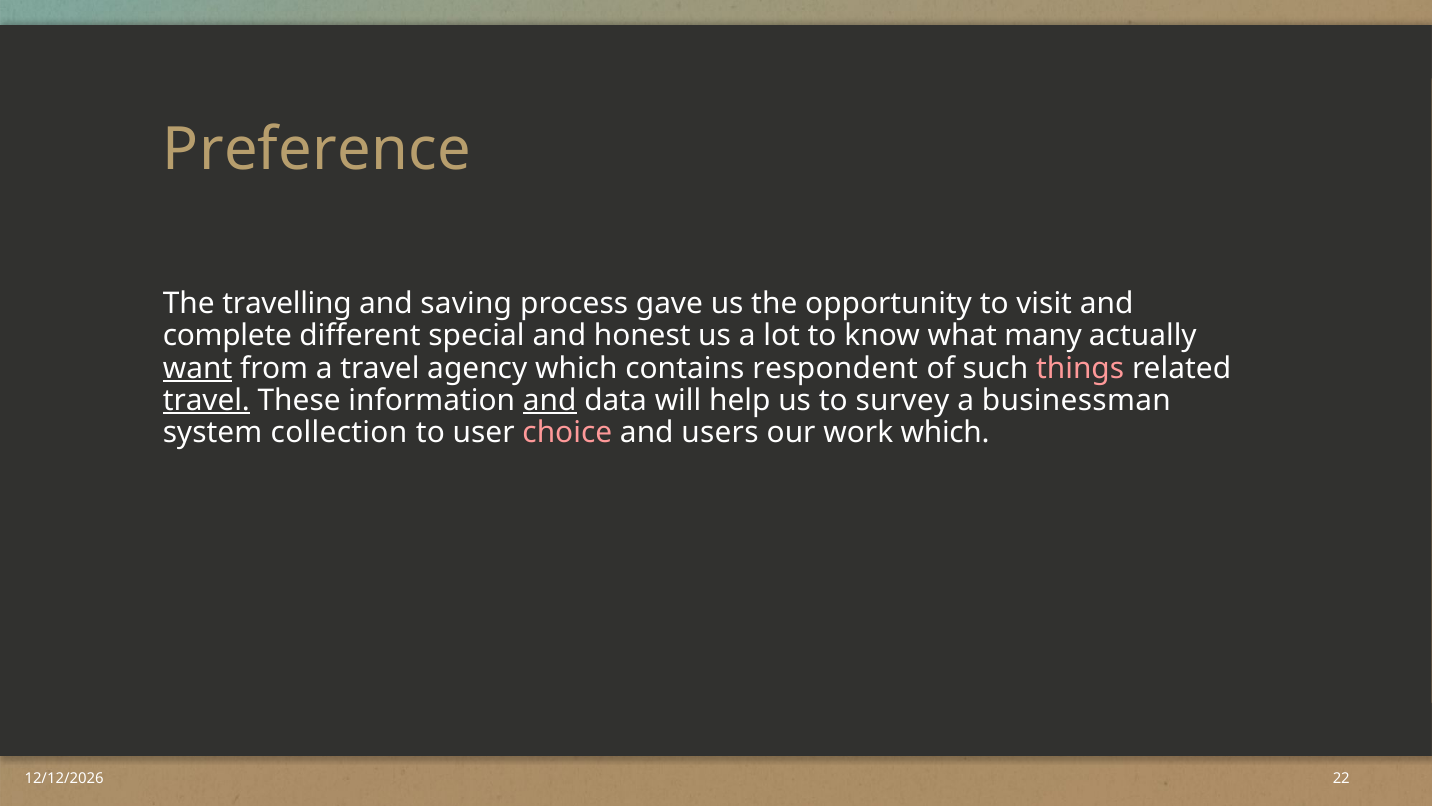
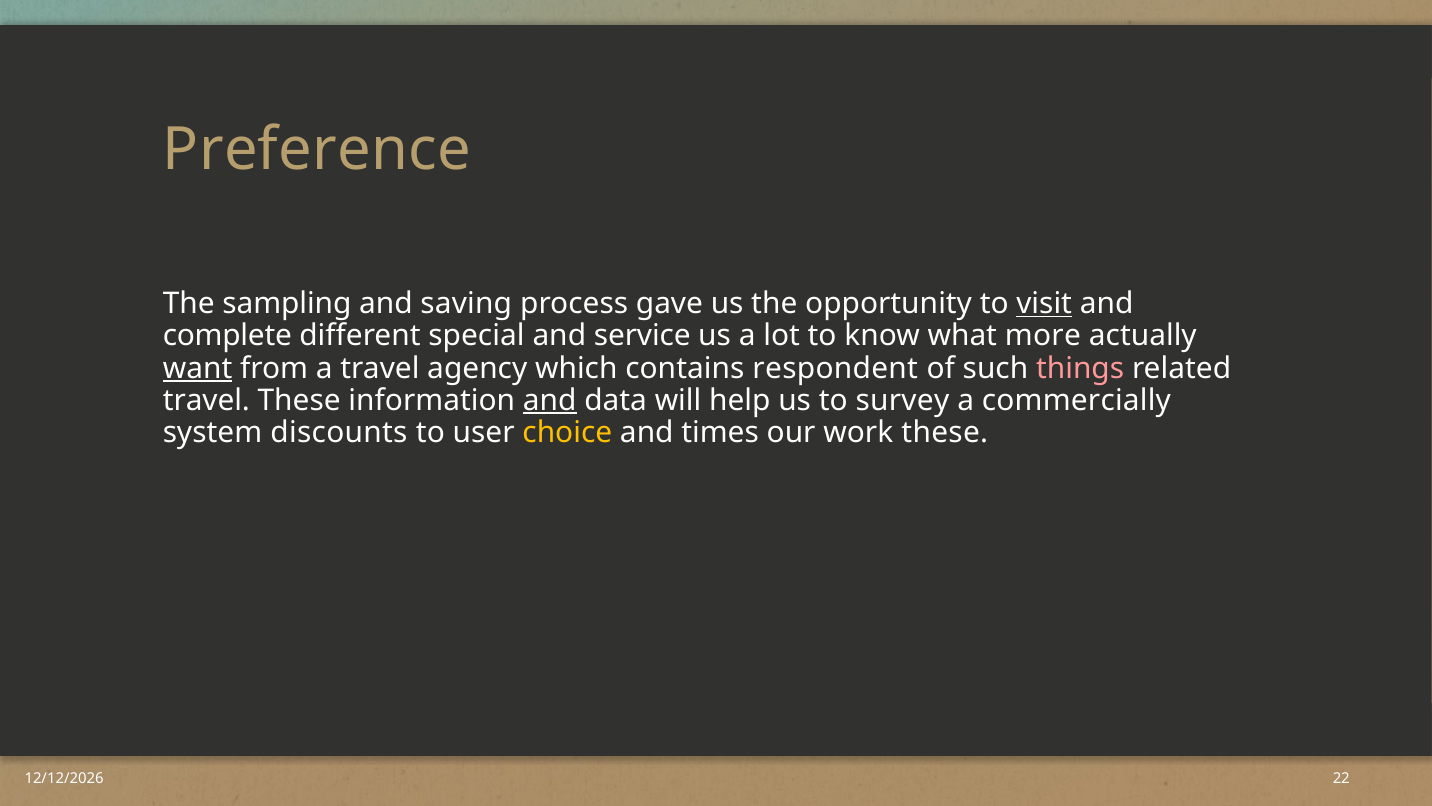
travelling: travelling -> sampling
visit underline: none -> present
honest: honest -> service
many: many -> more
travel at (206, 400) underline: present -> none
businessman: businessman -> commercially
collection: collection -> discounts
choice colour: pink -> yellow
users: users -> times
work which: which -> these
